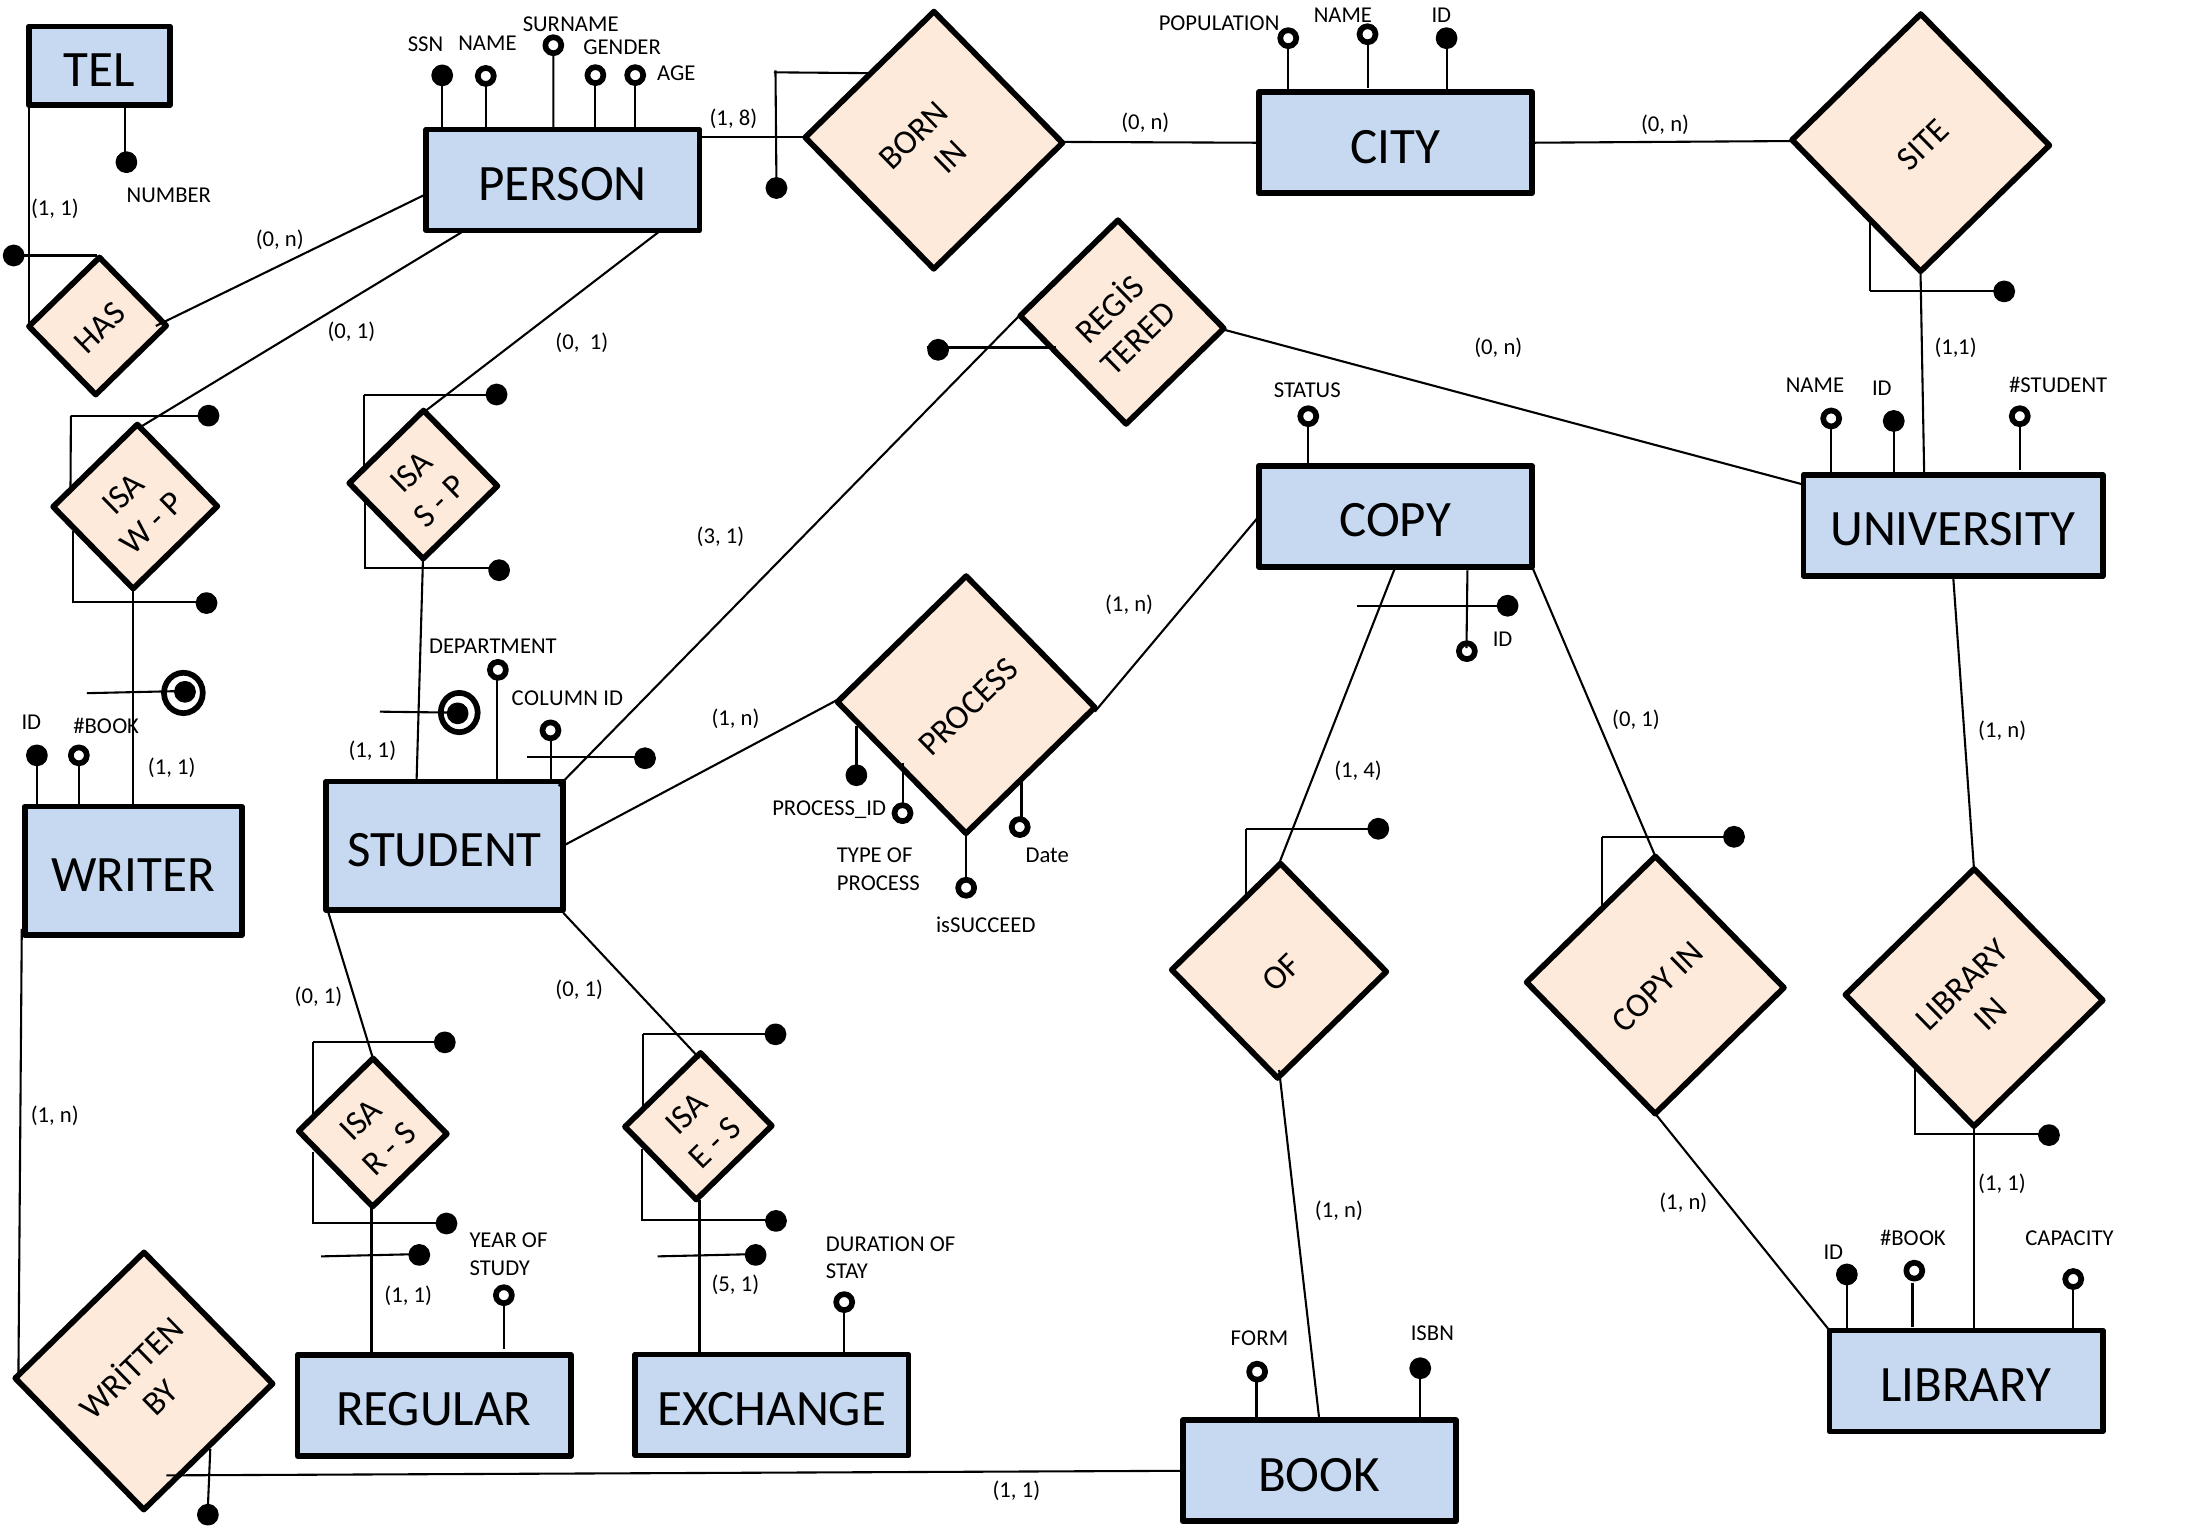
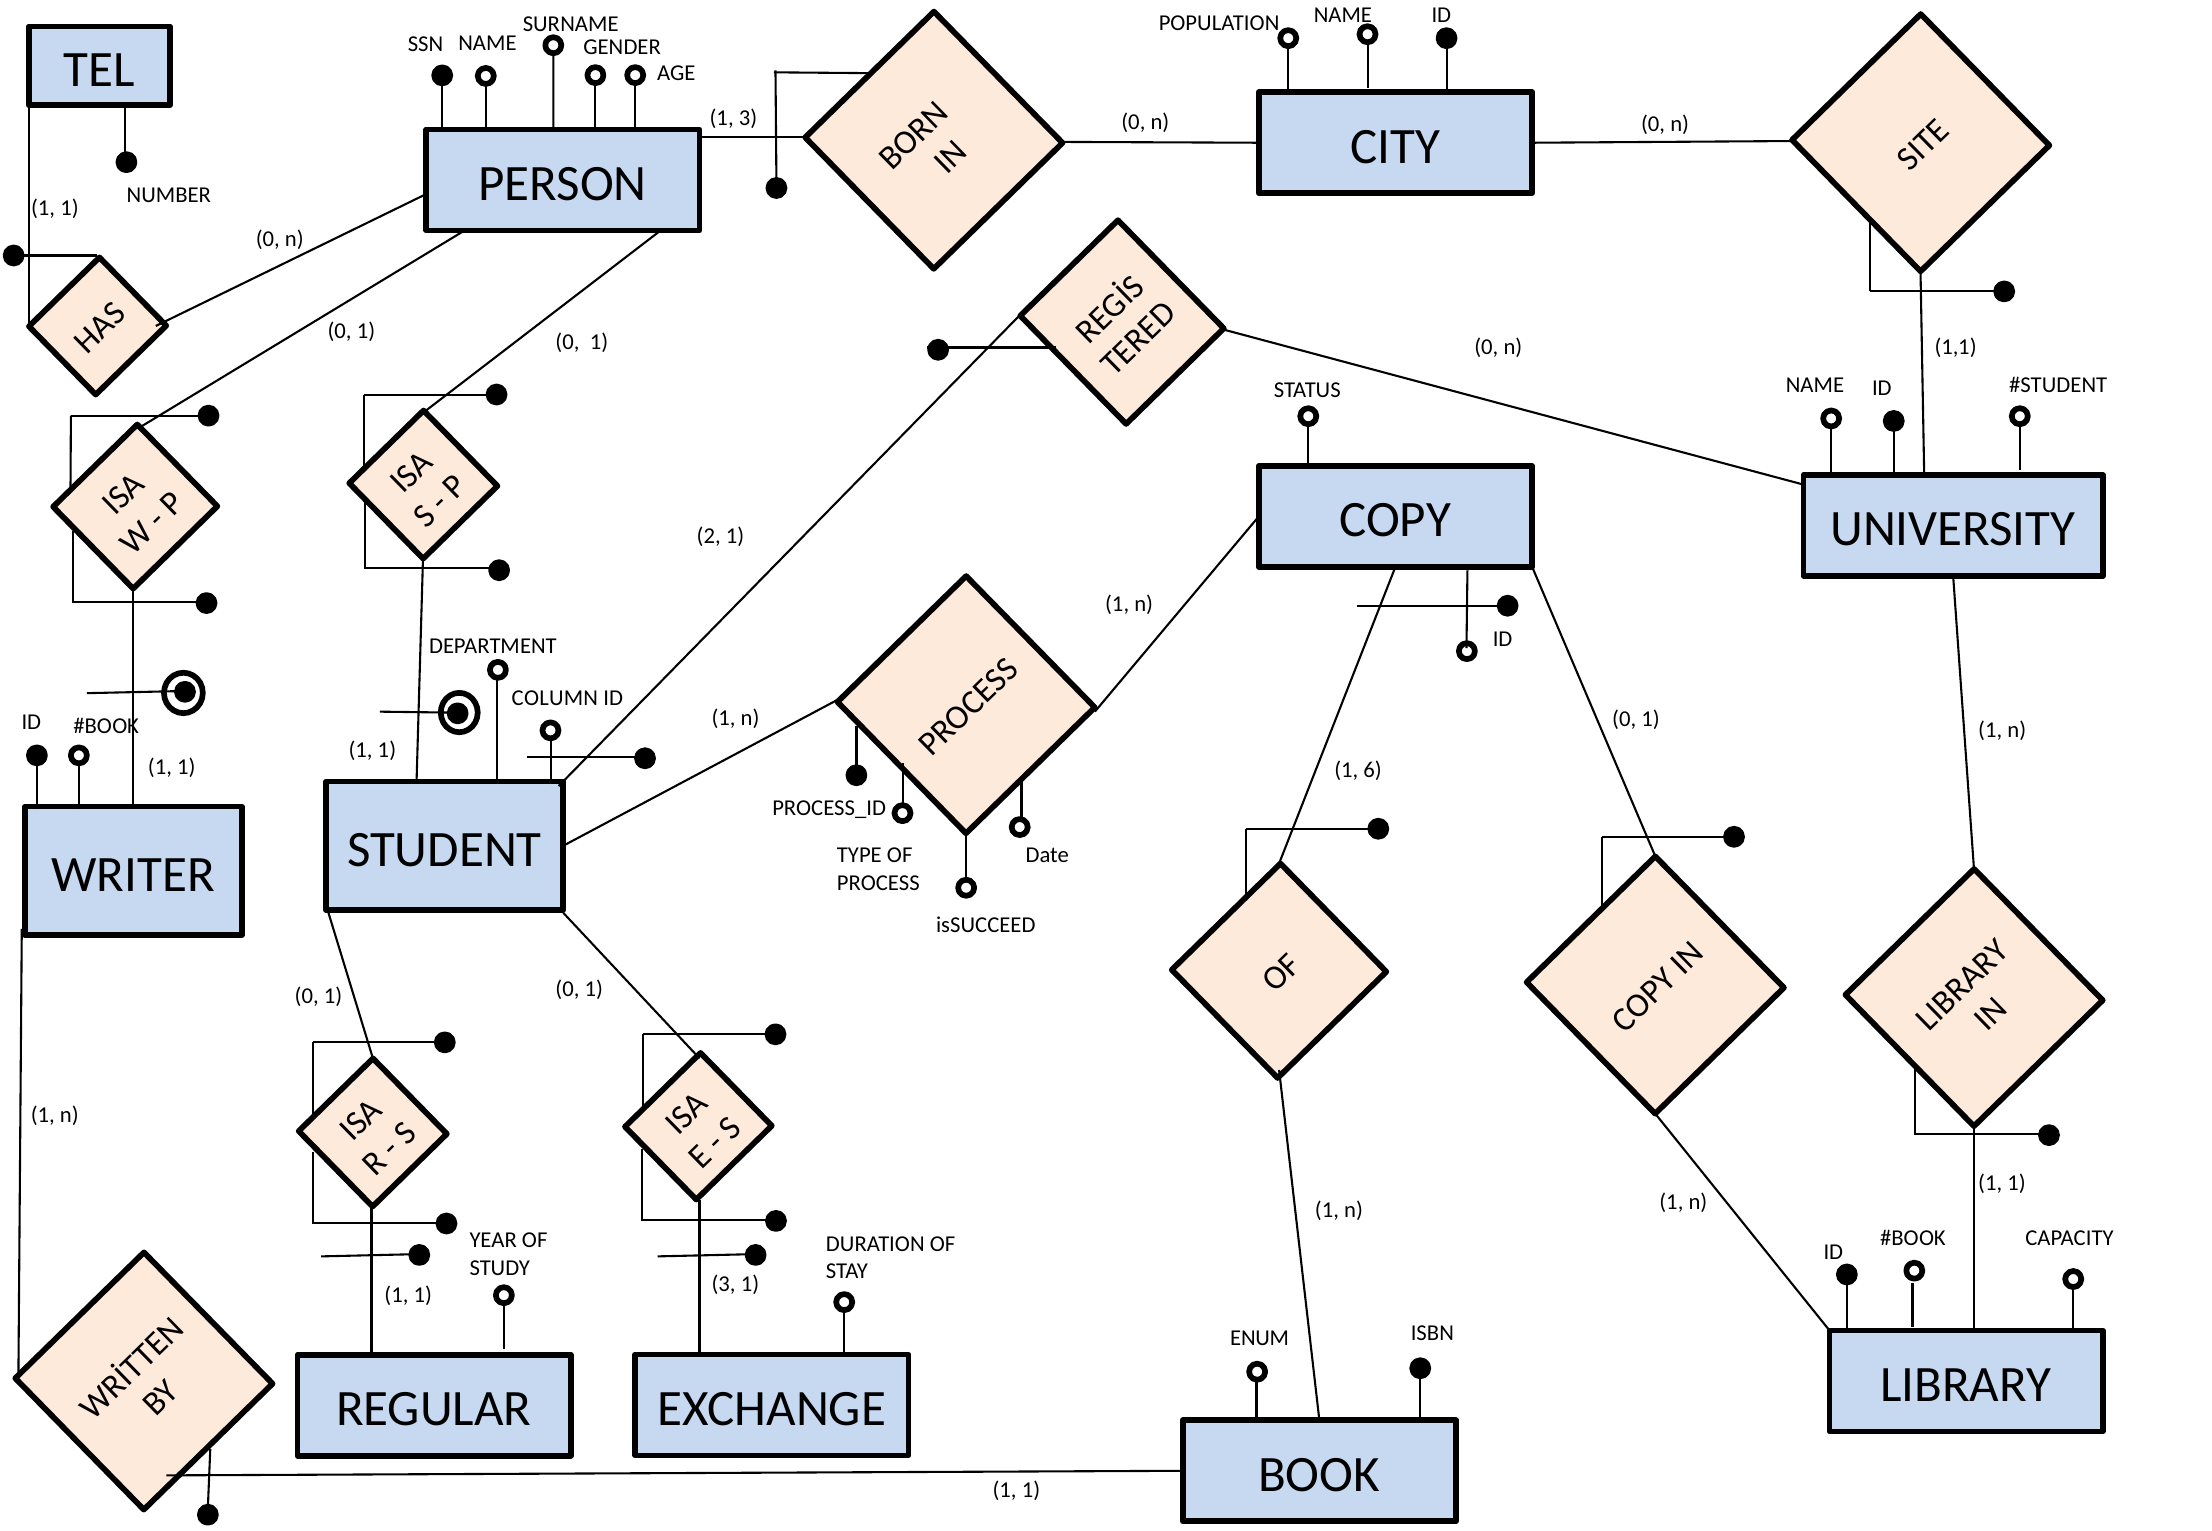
8 at (748, 118): 8 -> 3
3: 3 -> 2
4: 4 -> 6
5 at (724, 1284): 5 -> 3
FORM: FORM -> ENUM
